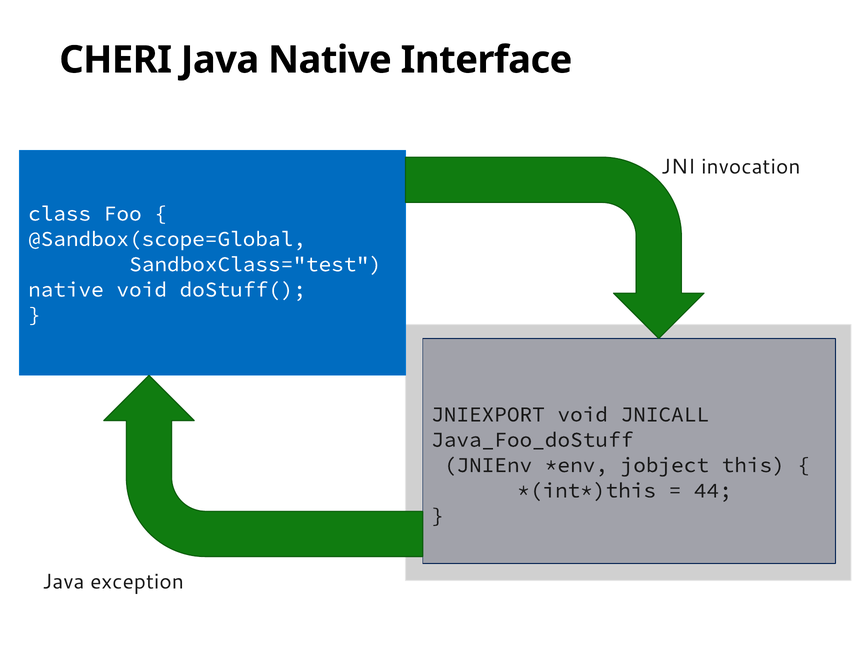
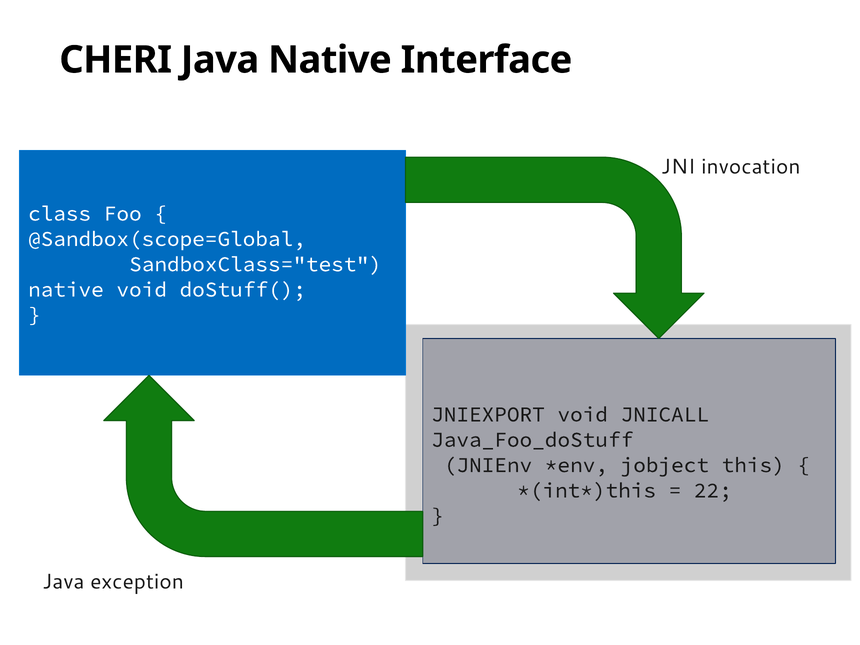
44: 44 -> 22
